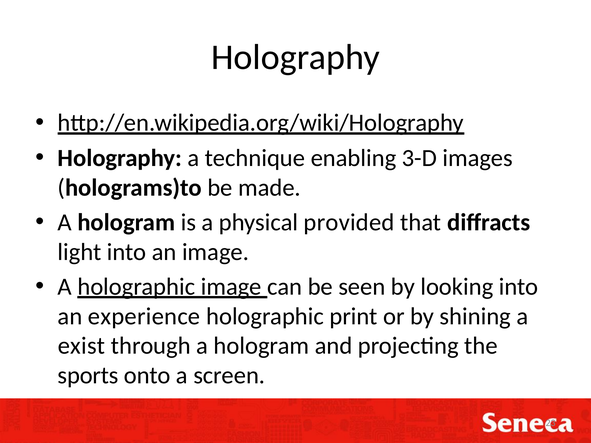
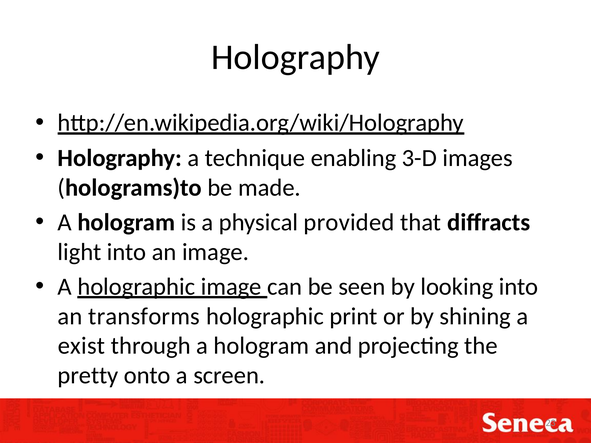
experience: experience -> transforms
sports: sports -> pretty
